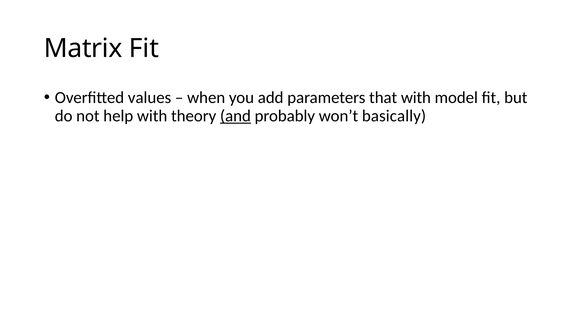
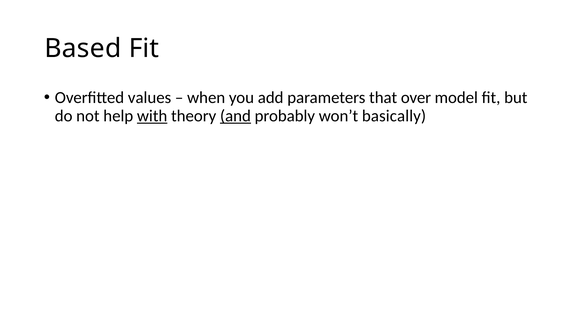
Matrix: Matrix -> Based
that with: with -> over
with at (152, 116) underline: none -> present
